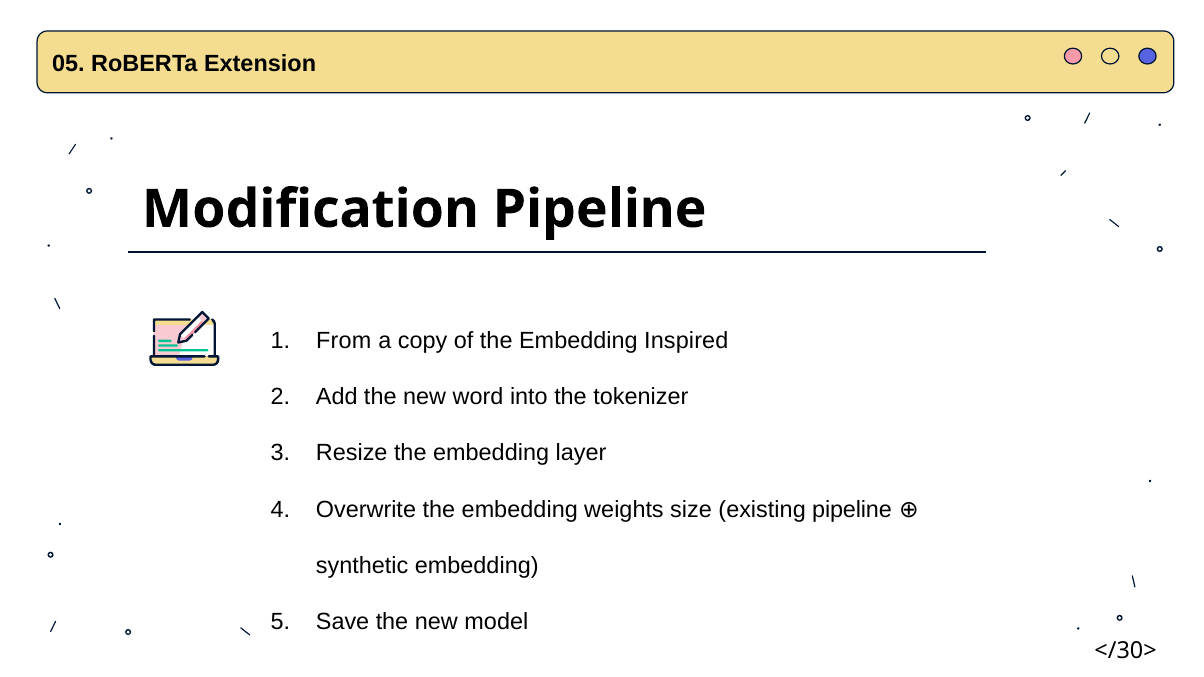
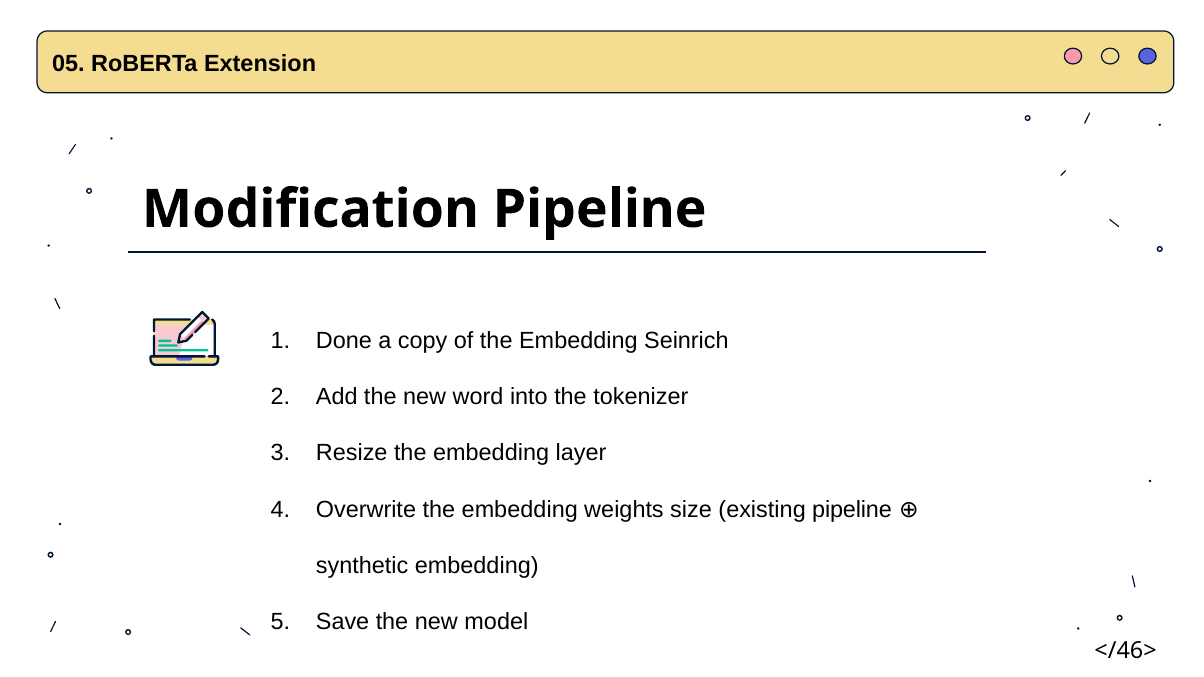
From: From -> Done
Inspired: Inspired -> Seinrich
</30>: </30> -> </46>
